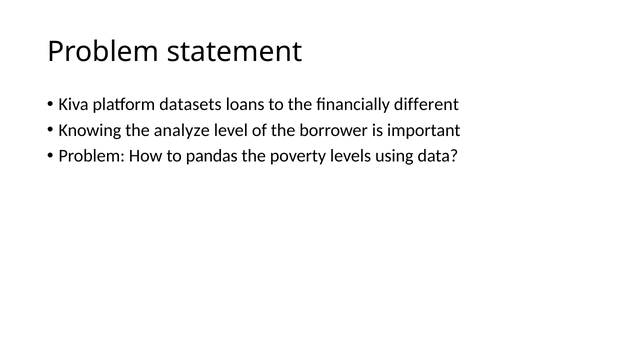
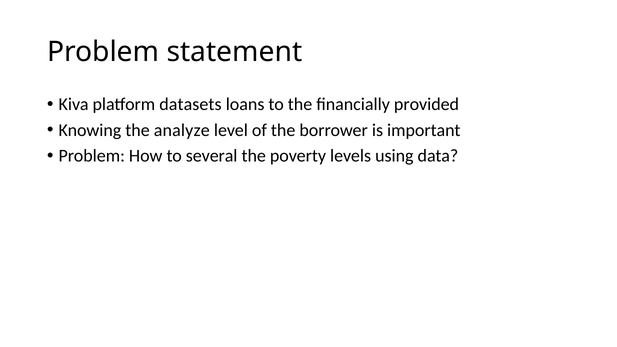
different: different -> provided
pandas: pandas -> several
